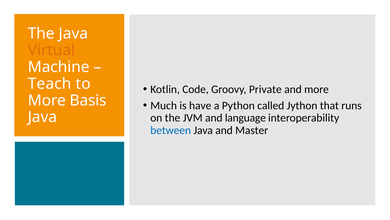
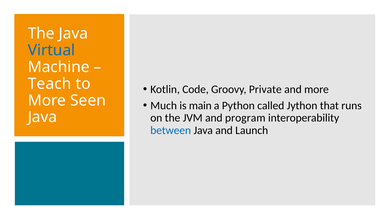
Virtual colour: orange -> blue
Basis: Basis -> Seen
have: have -> main
language: language -> program
Master: Master -> Launch
